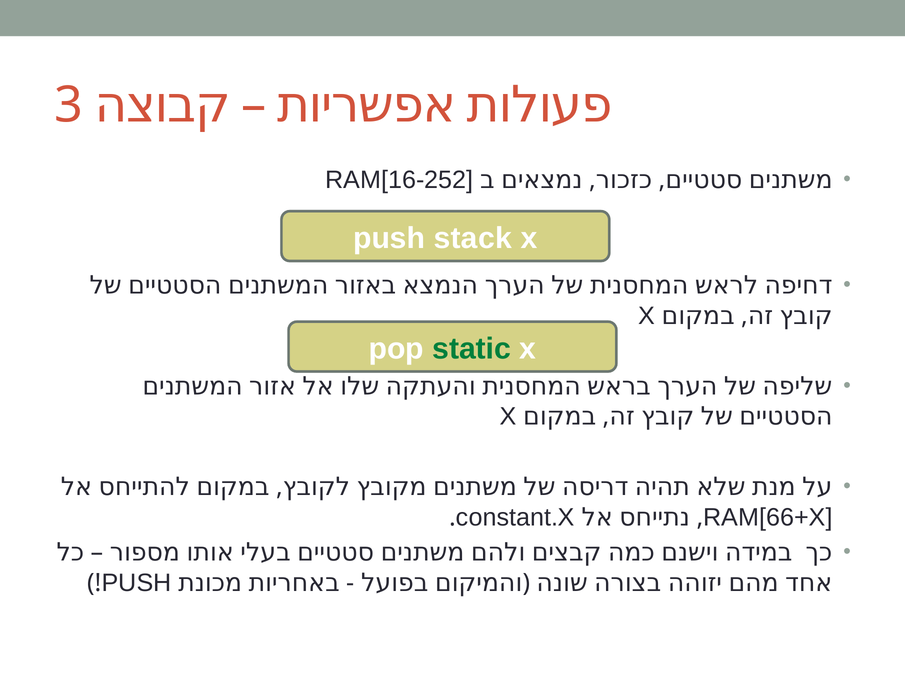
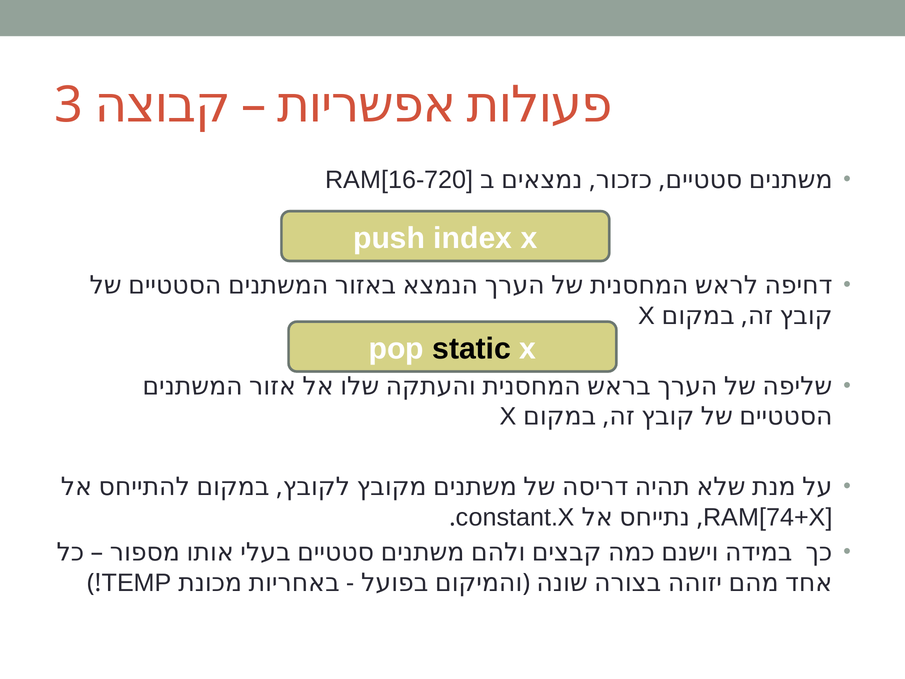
RAM[16-252: RAM[16-252 -> RAM[16-720
stack: stack -> index
static colour: green -> black
RAM[66+X: RAM[66+X -> RAM[74+X
PUSH at (137, 583): PUSH -> TEMP
